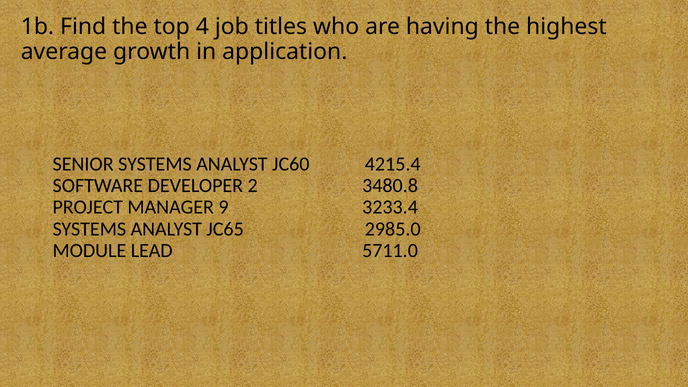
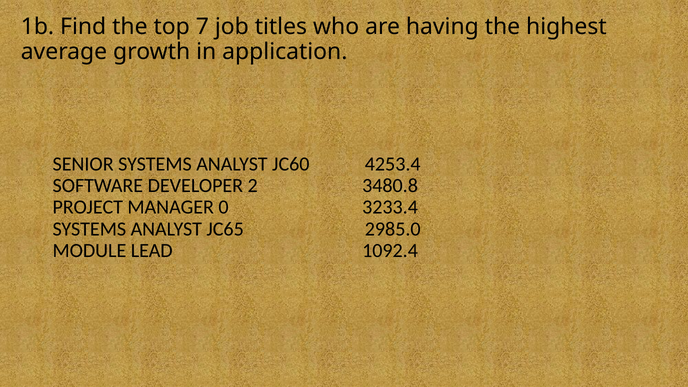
4: 4 -> 7
4215.4: 4215.4 -> 4253.4
9: 9 -> 0
5711.0: 5711.0 -> 1092.4
